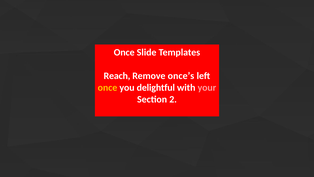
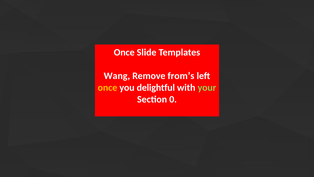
Reach: Reach -> Wang
once’s: once’s -> from’s
your colour: pink -> light green
2: 2 -> 0
